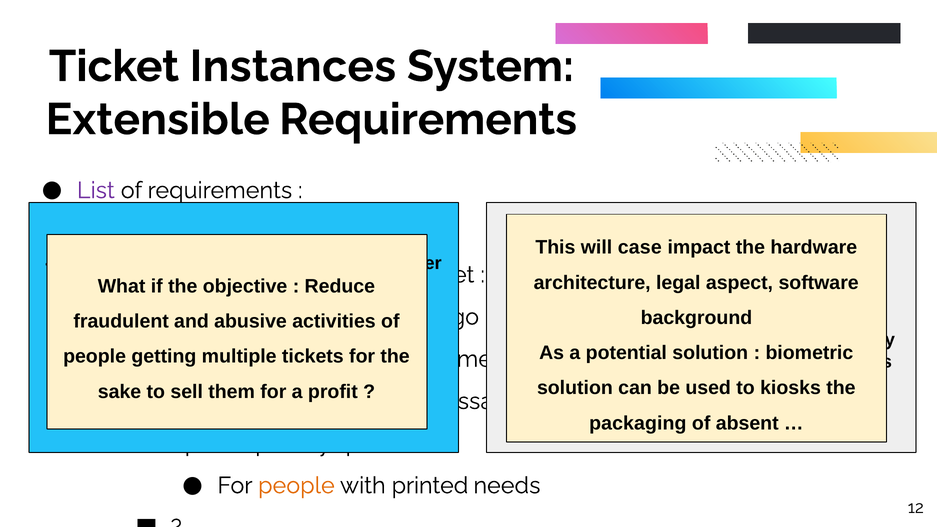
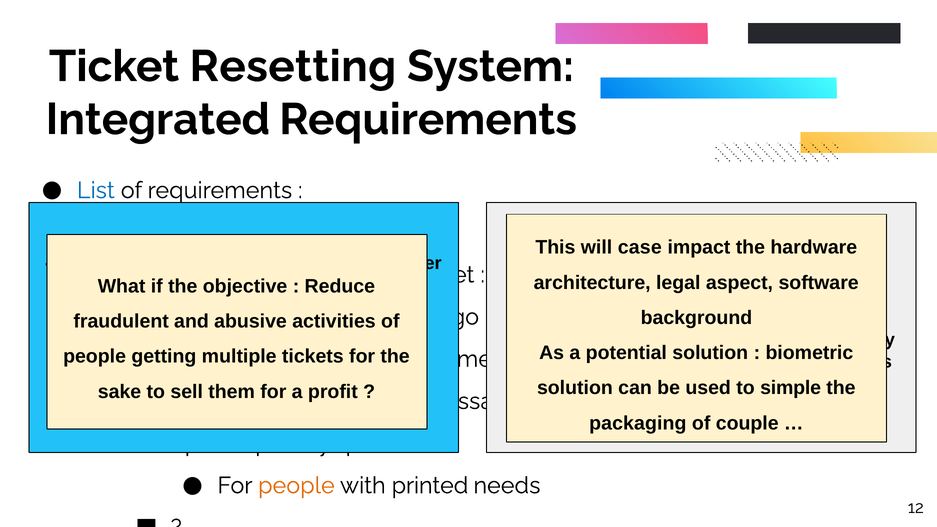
Instances: Instances -> Resetting
Extensible: Extensible -> Integrated
List colour: purple -> blue
kiosks: kiosks -> simple
absent: absent -> couple
